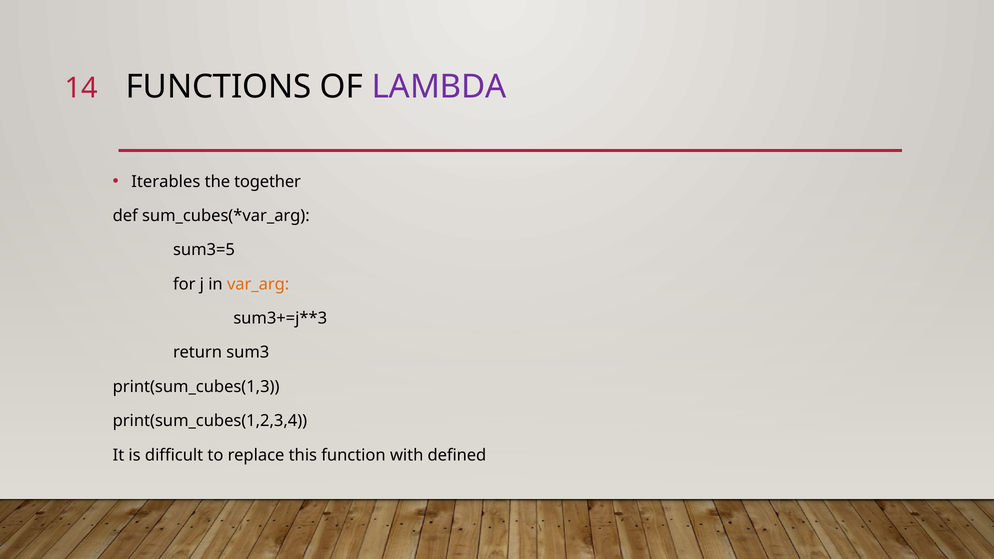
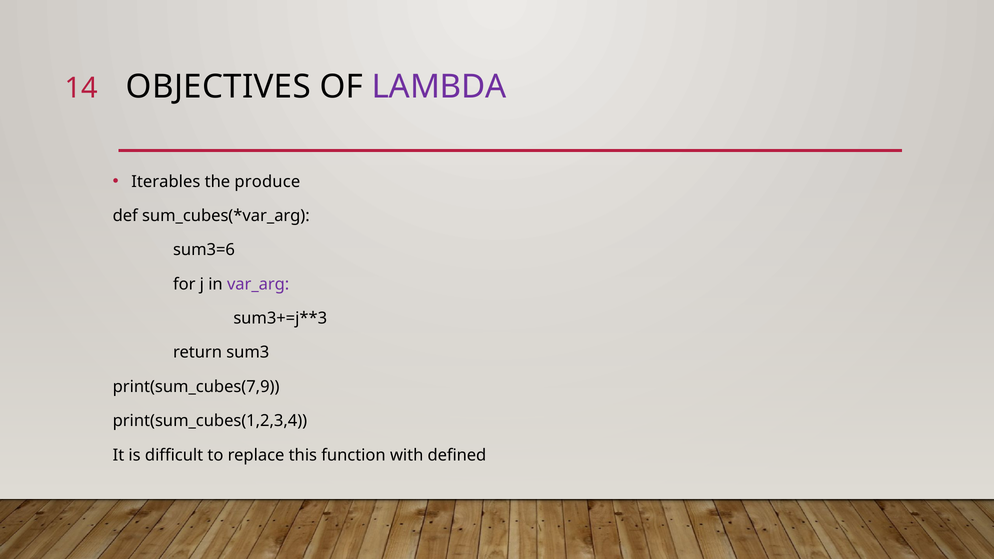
FUNCTIONS: FUNCTIONS -> OBJECTIVES
together: together -> produce
sum3=5: sum3=5 -> sum3=6
var_arg colour: orange -> purple
print(sum_cubes(1,3: print(sum_cubes(1,3 -> print(sum_cubes(7,9
